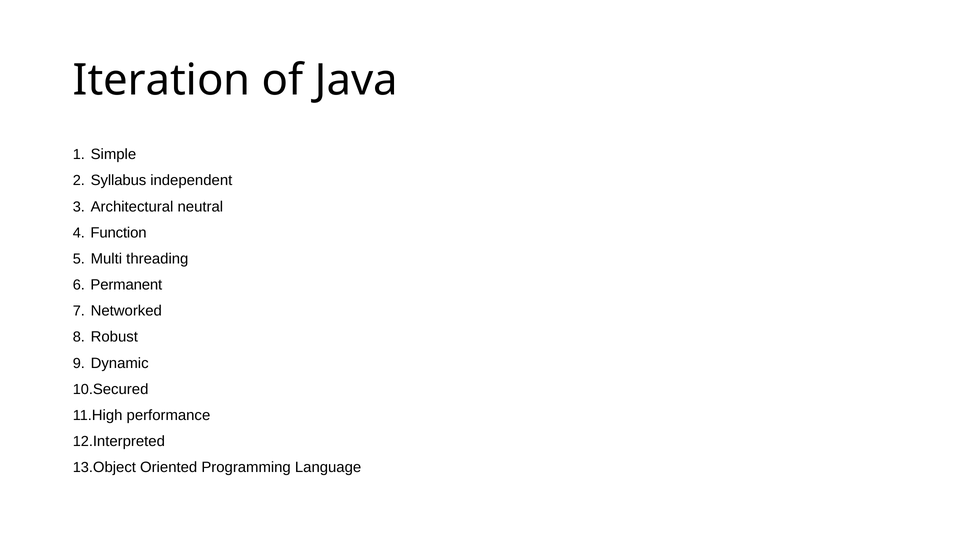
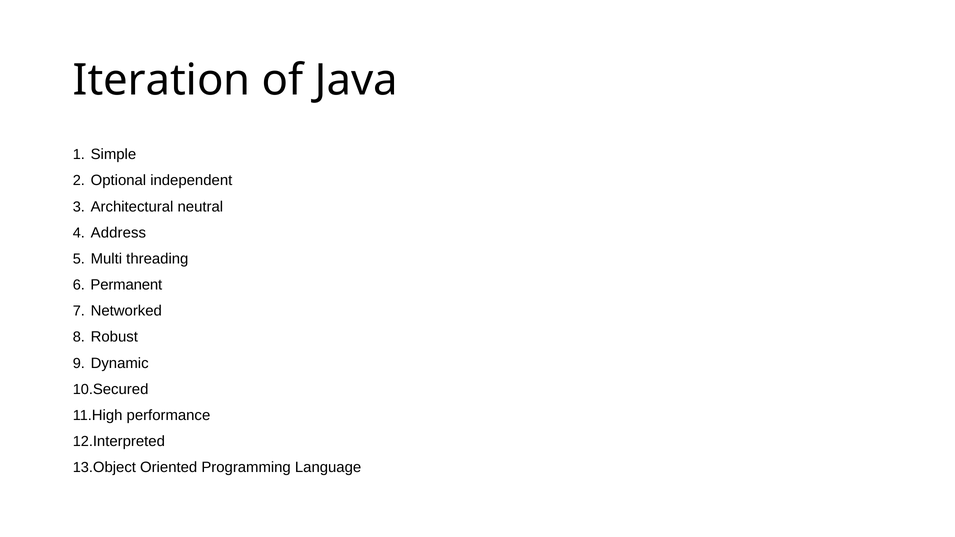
Syllabus: Syllabus -> Optional
Function: Function -> Address
